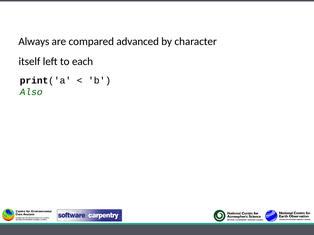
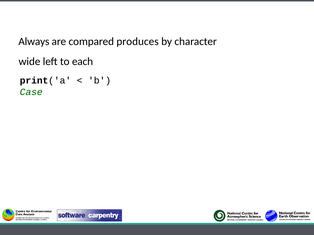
advanced: advanced -> produces
itself: itself -> wide
Also: Also -> Case
